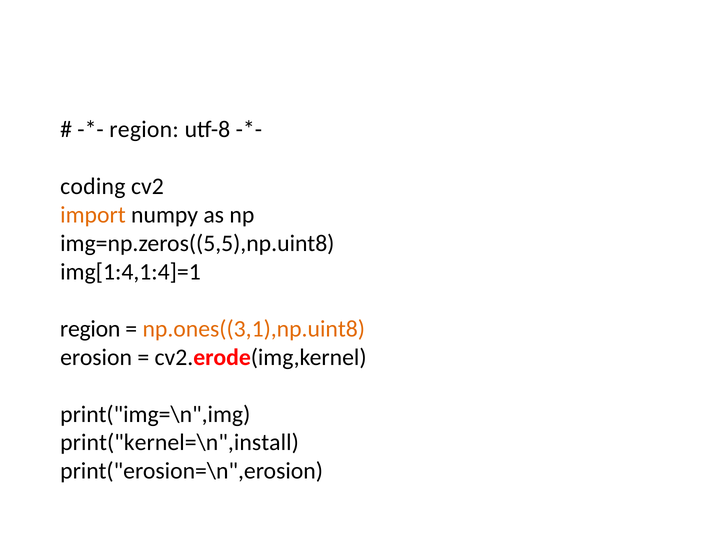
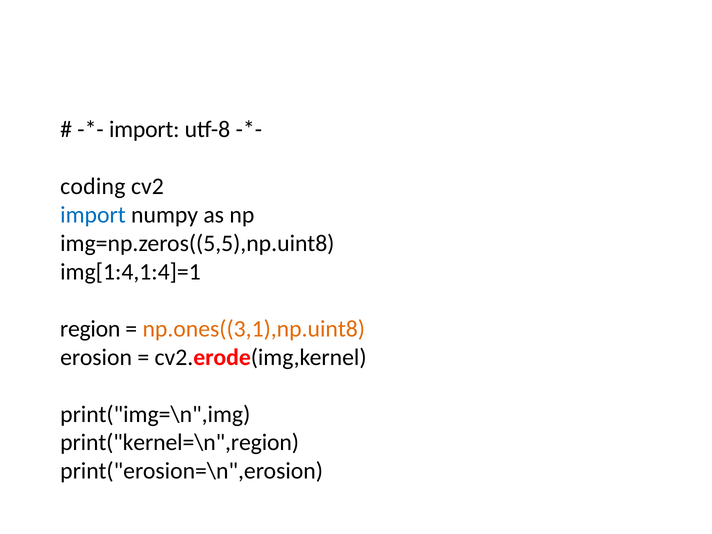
region at (144, 129): region -> import
import at (93, 215) colour: orange -> blue
print("kernel=\n",install: print("kernel=\n",install -> print("kernel=\n",region
